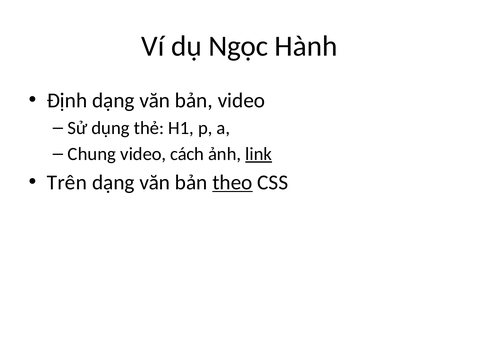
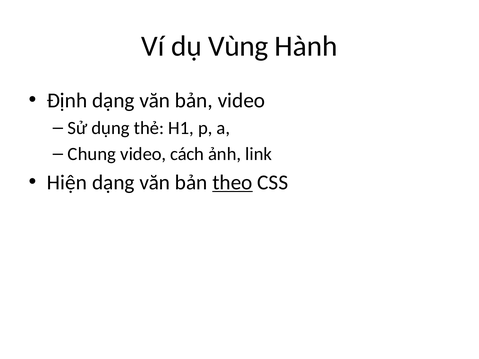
Ngọc: Ngọc -> Vùng
link underline: present -> none
Trên: Trên -> Hiện
